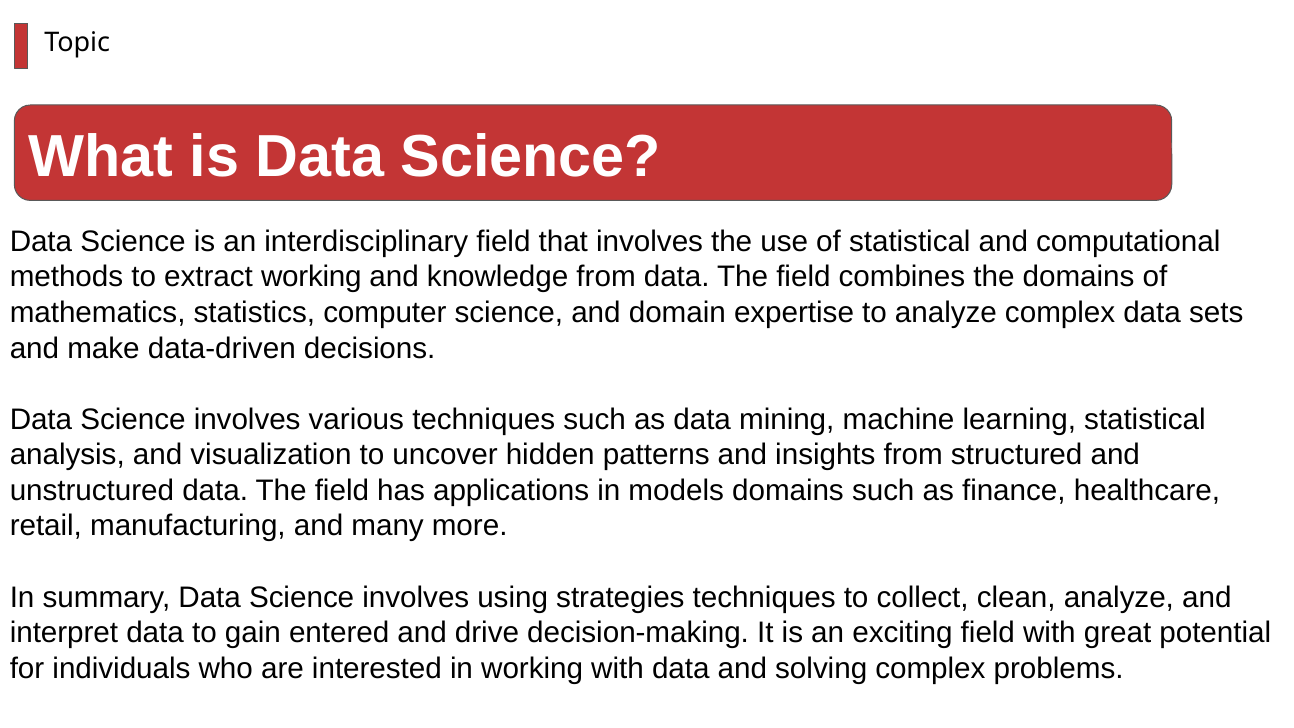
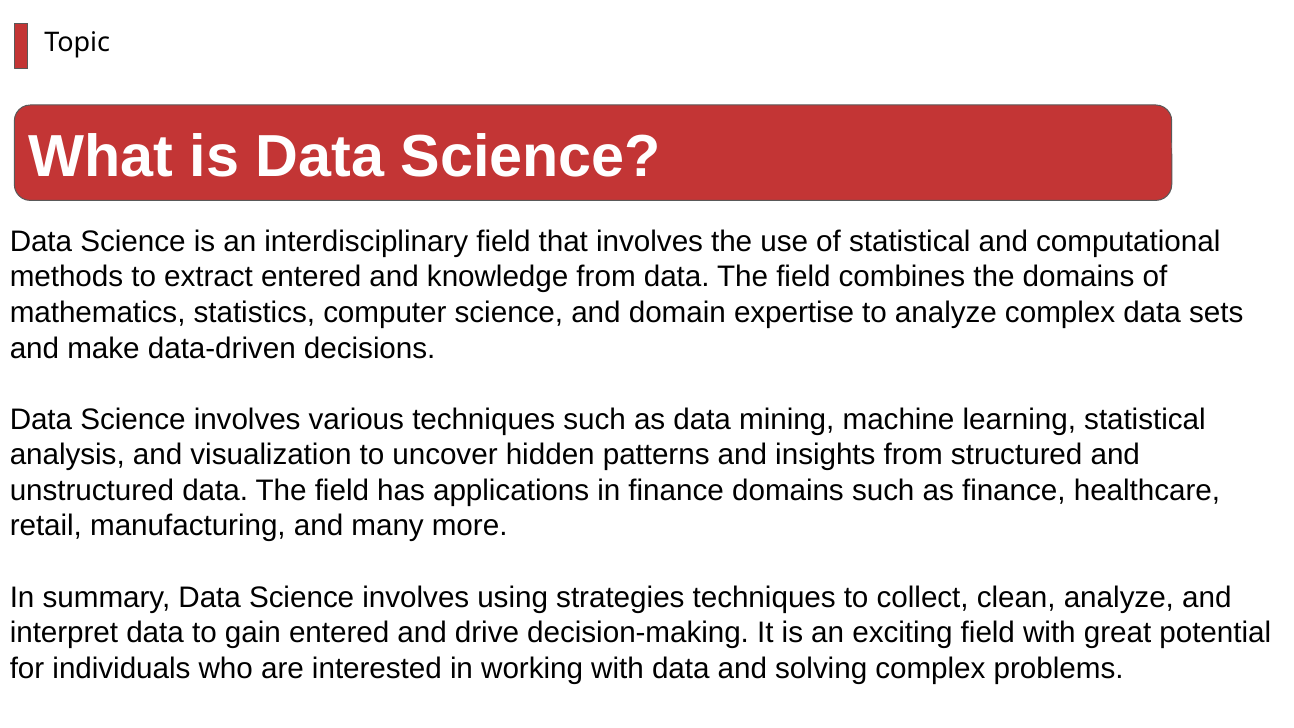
extract working: working -> entered
in models: models -> finance
